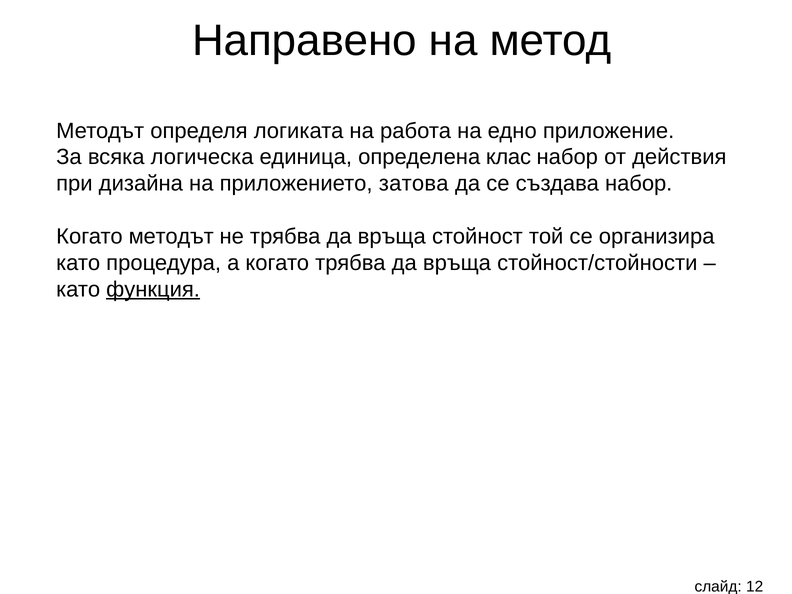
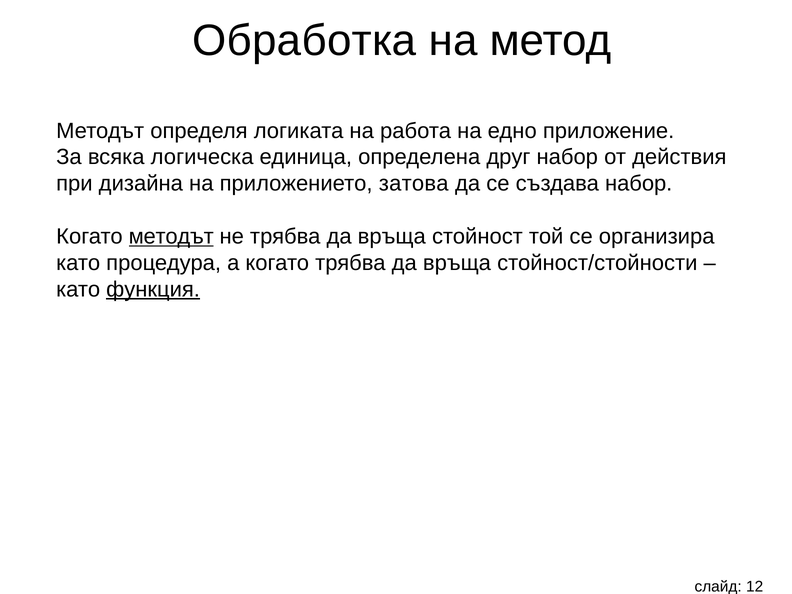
Направено: Направено -> Обработка
клас: клас -> друг
методът at (171, 236) underline: none -> present
